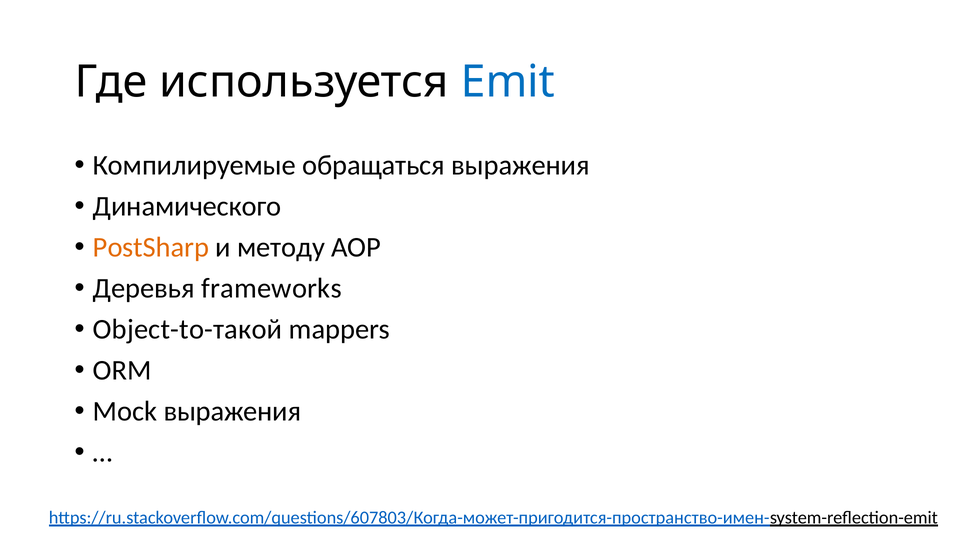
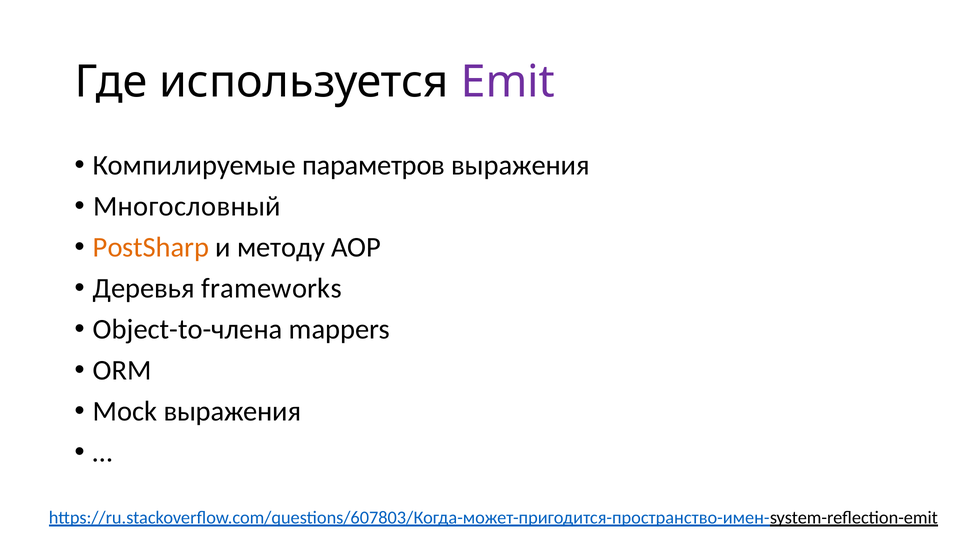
Emit colour: blue -> purple
обращаться: обращаться -> параметров
Динамического: Динамического -> Многословный
Object-to-такой: Object-to-такой -> Object-to-члена
